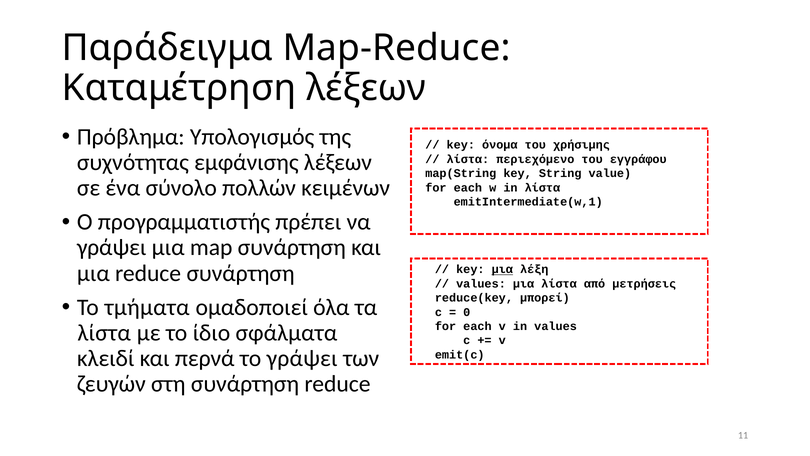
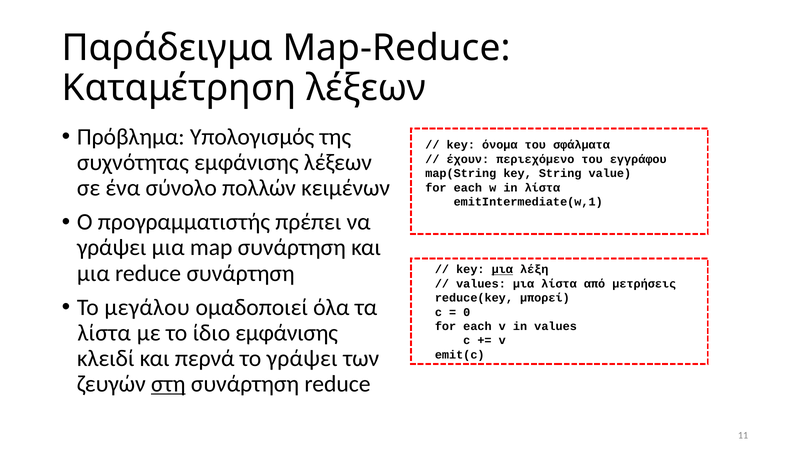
χρήσιμης: χρήσιμης -> σφάλματα
λίστα at (468, 159): λίστα -> έχουν
τμήματα: τμήματα -> μεγάλου
ίδιο σφάλματα: σφάλματα -> εμφάνισης
στη underline: none -> present
